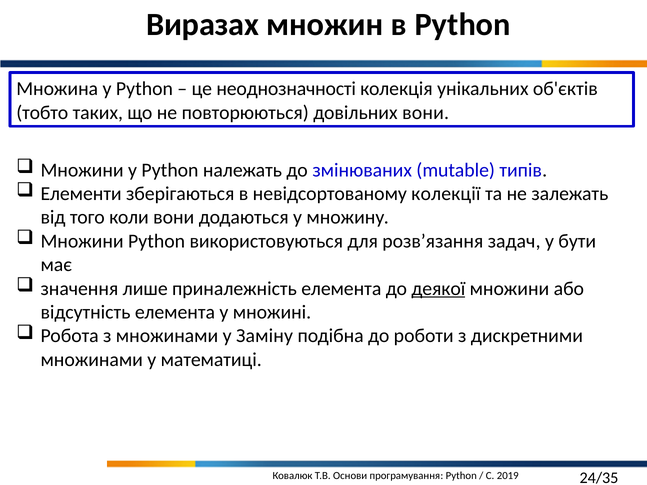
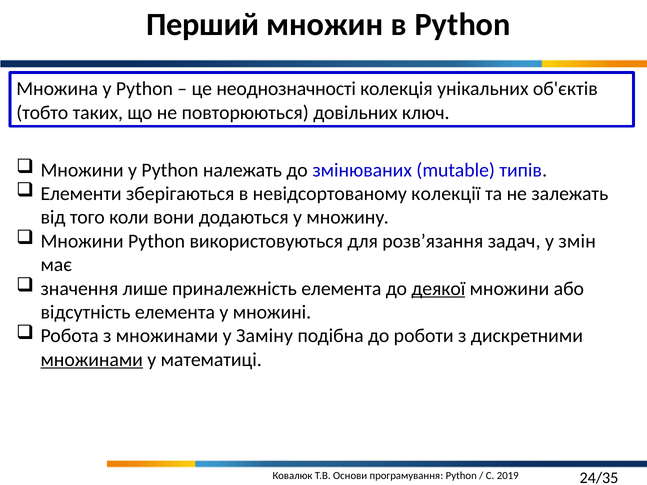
Виразах: Виразах -> Перший
довільних вони: вони -> ключ
бути: бути -> змін
множинами at (92, 360) underline: none -> present
